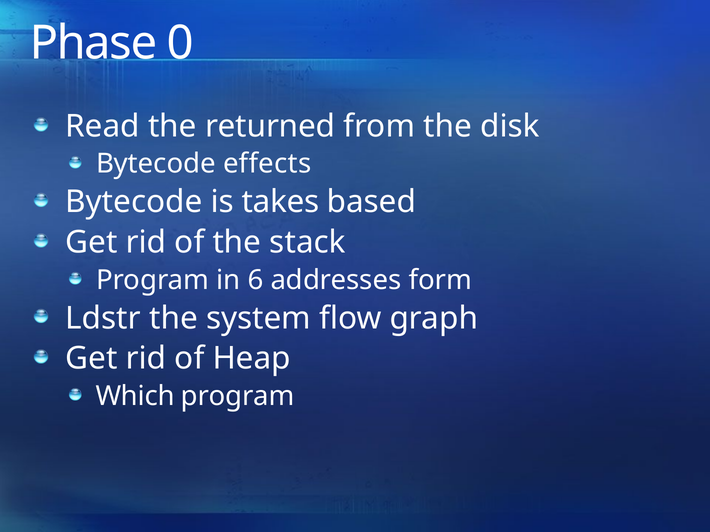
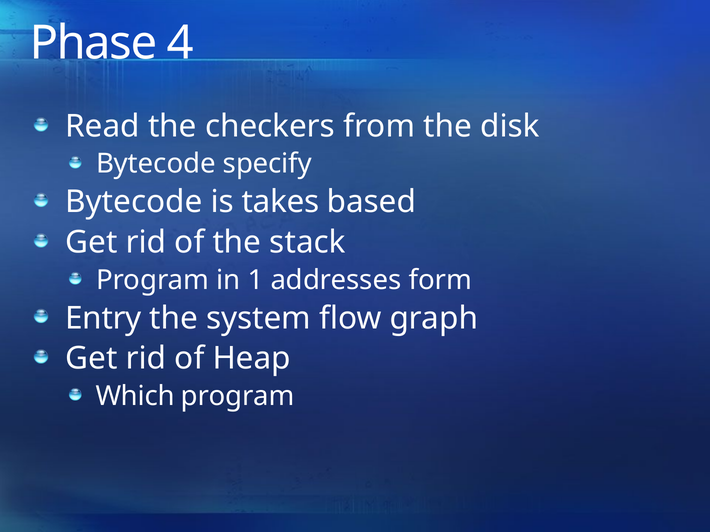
0: 0 -> 4
returned: returned -> checkers
effects: effects -> specify
6: 6 -> 1
Ldstr: Ldstr -> Entry
